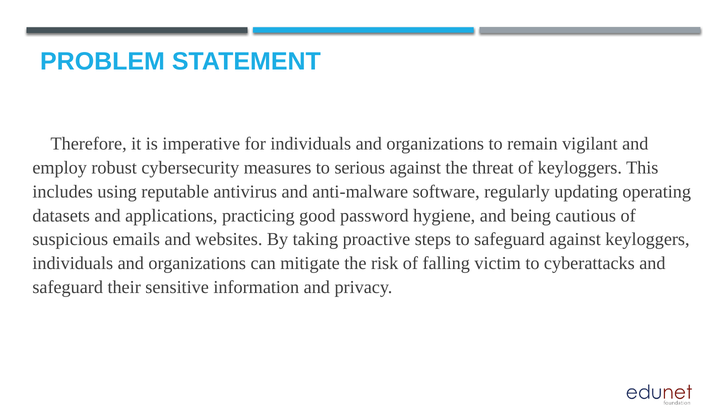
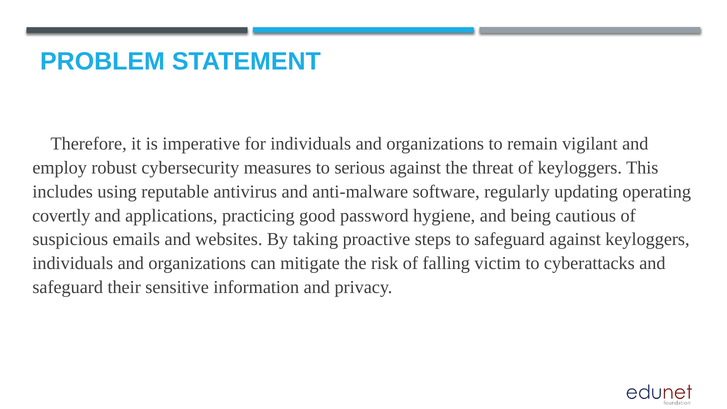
datasets: datasets -> covertly
